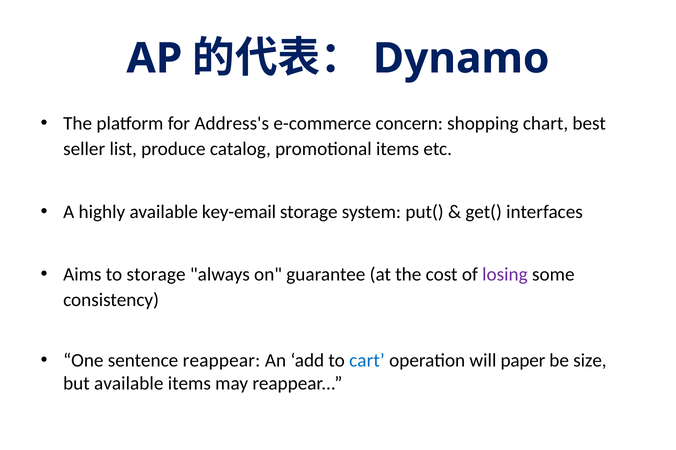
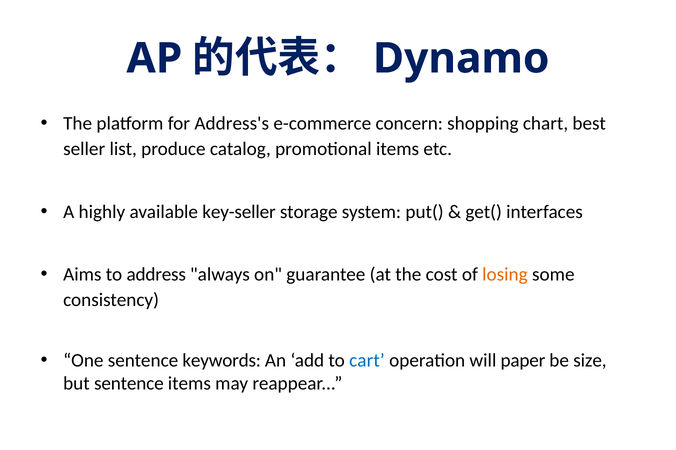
key-email: key-email -> key-seller
to storage: storage -> address
losing colour: purple -> orange
sentence reappear: reappear -> keywords
but available: available -> sentence
